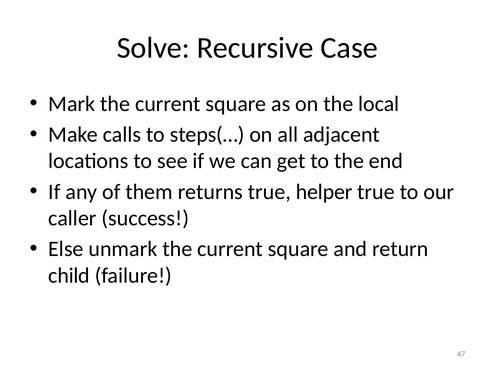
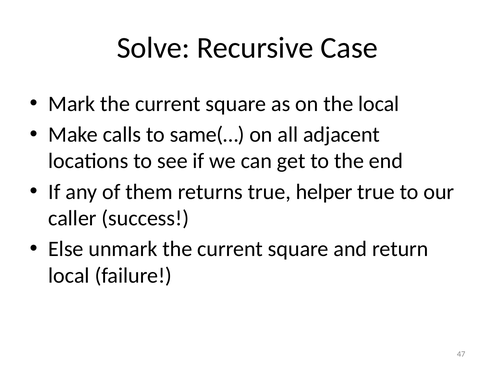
steps(…: steps(… -> same(…
child at (69, 276): child -> local
